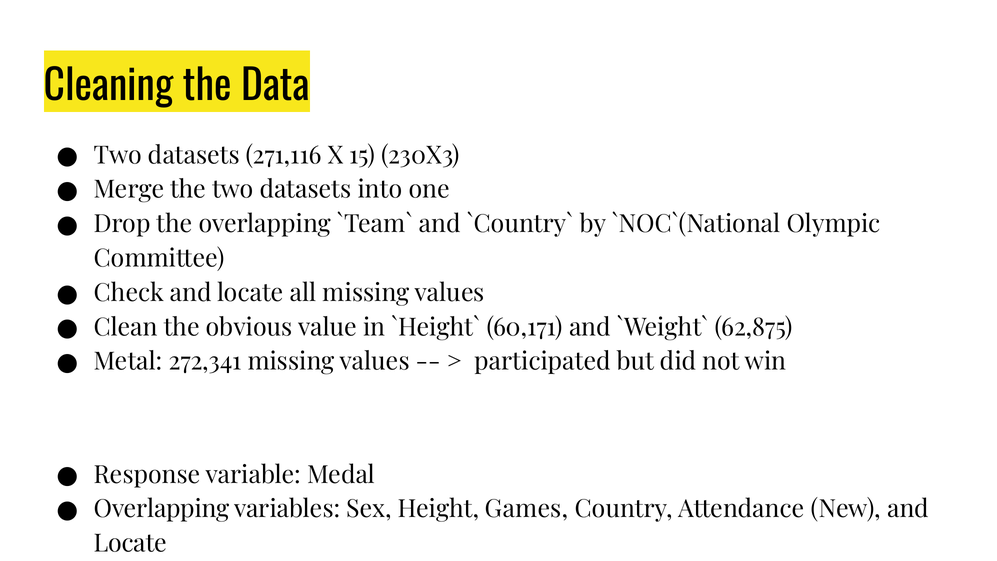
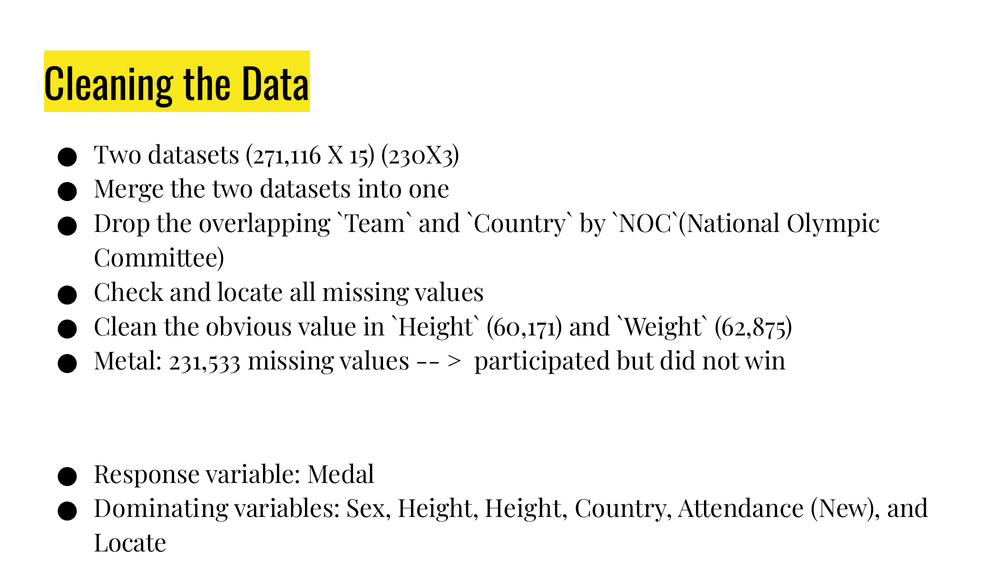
272,341: 272,341 -> 231,533
Overlapping at (162, 509): Overlapping -> Dominating
Height Games: Games -> Height
